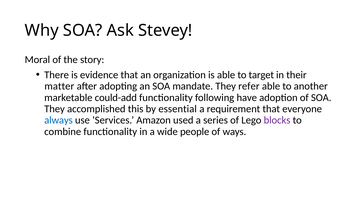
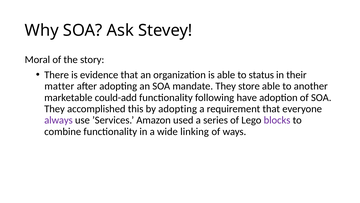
target: target -> status
refer: refer -> store
by essential: essential -> adopting
always colour: blue -> purple
people: people -> linking
